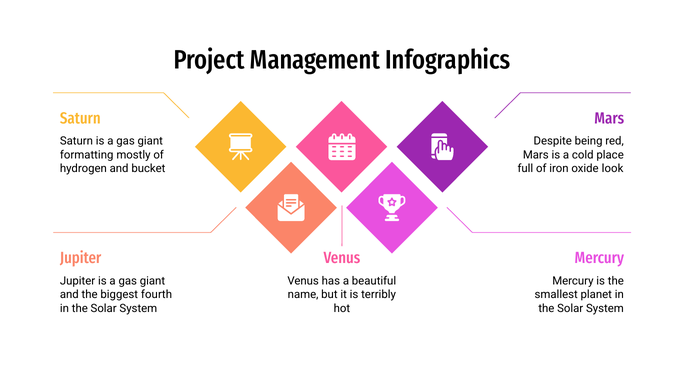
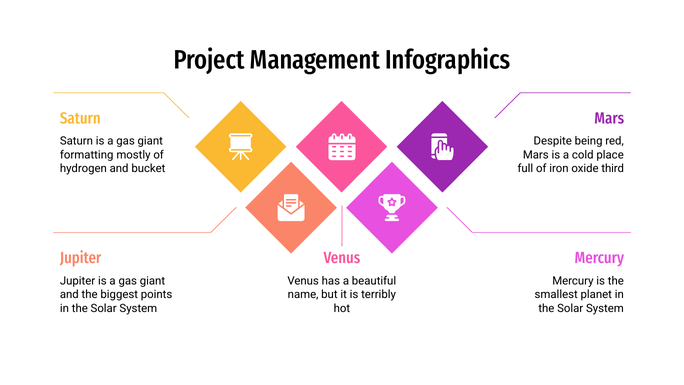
look: look -> third
fourth: fourth -> points
